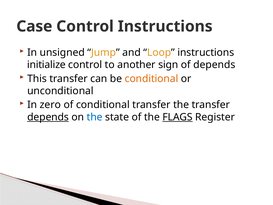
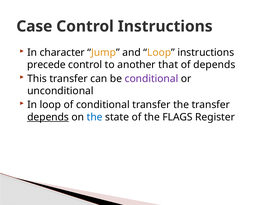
unsigned: unsigned -> character
initialize: initialize -> precede
sign: sign -> that
conditional at (151, 79) colour: orange -> purple
In zero: zero -> loop
FLAGS underline: present -> none
